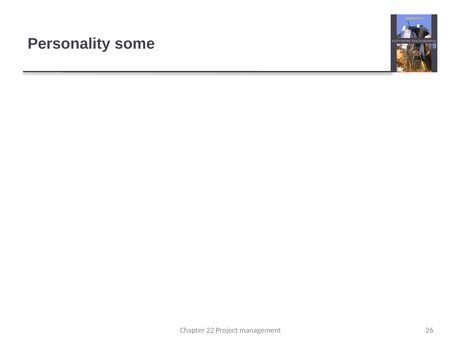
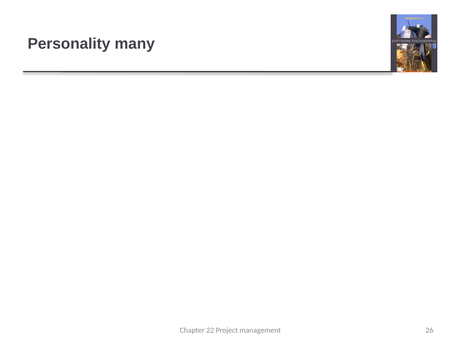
some: some -> many
